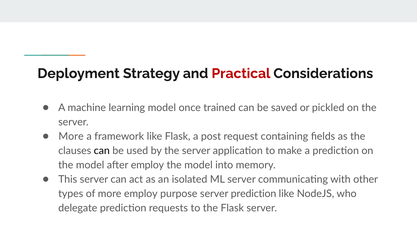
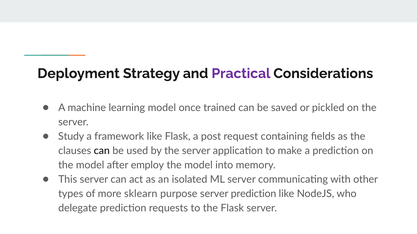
Practical colour: red -> purple
More at (71, 137): More -> Study
more employ: employ -> sklearn
